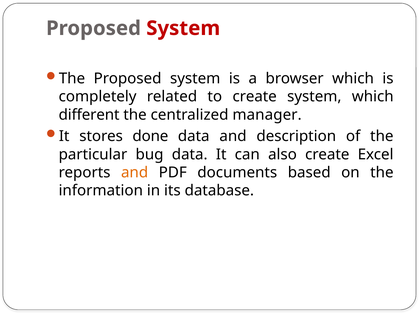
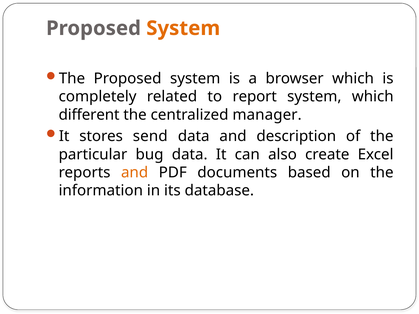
System at (183, 28) colour: red -> orange
to create: create -> report
done: done -> send
